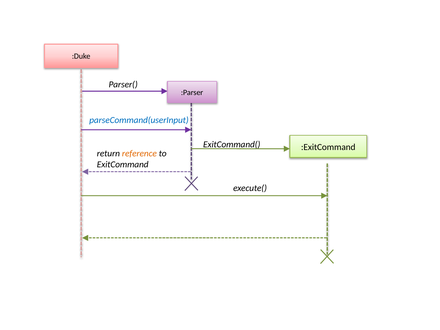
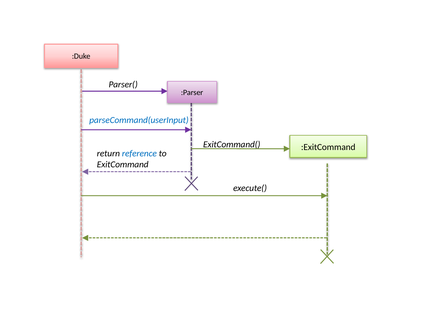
reference colour: orange -> blue
